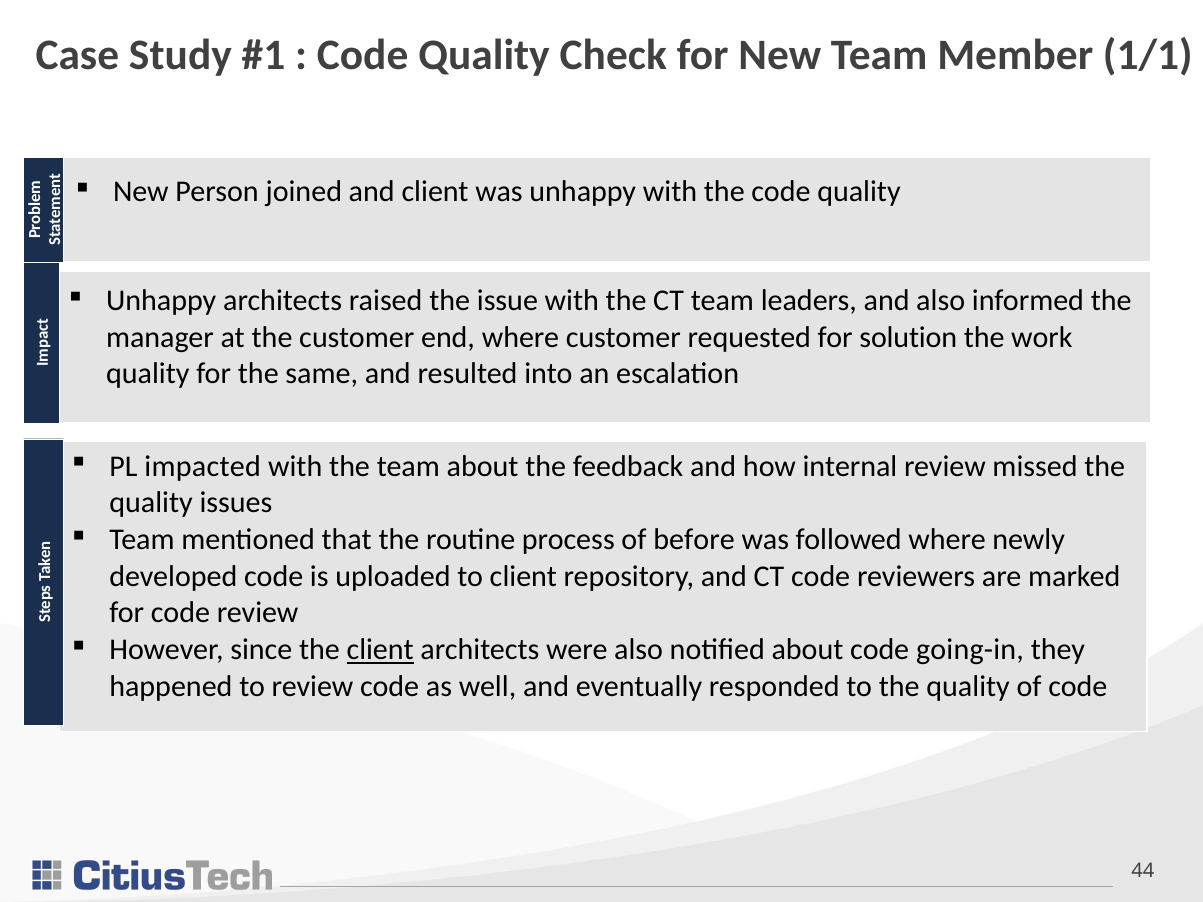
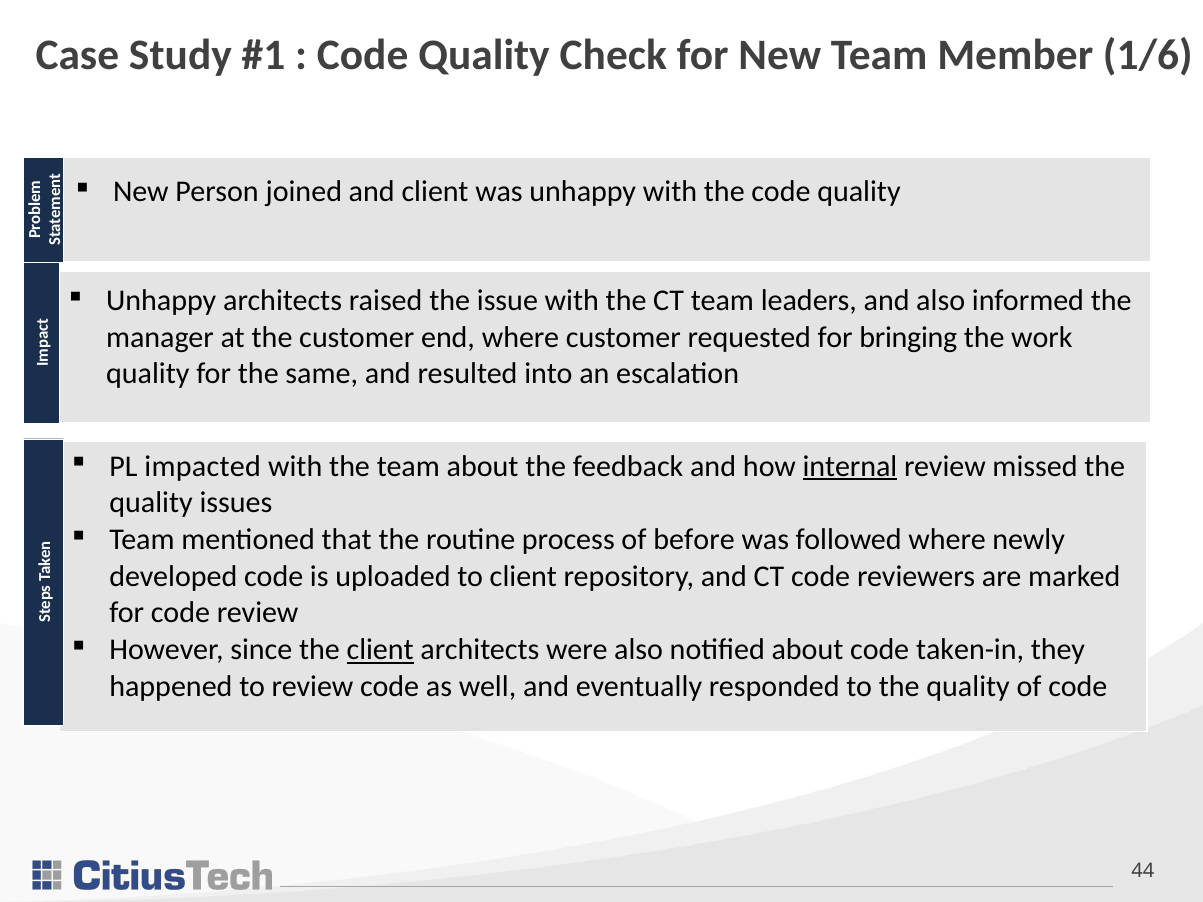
1/1: 1/1 -> 1/6
solution: solution -> bringing
internal underline: none -> present
going-in: going-in -> taken-in
